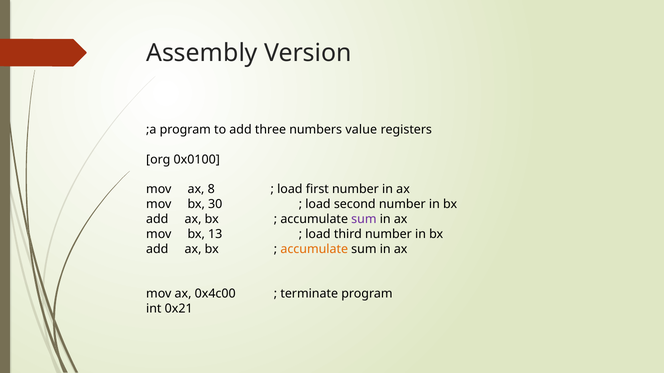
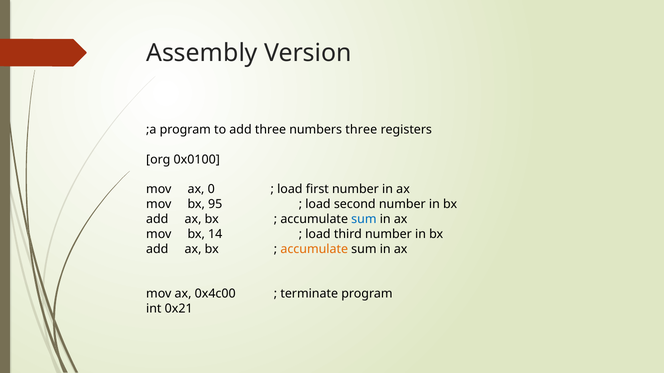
numbers value: value -> three
8: 8 -> 0
30: 30 -> 95
sum at (364, 219) colour: purple -> blue
13: 13 -> 14
